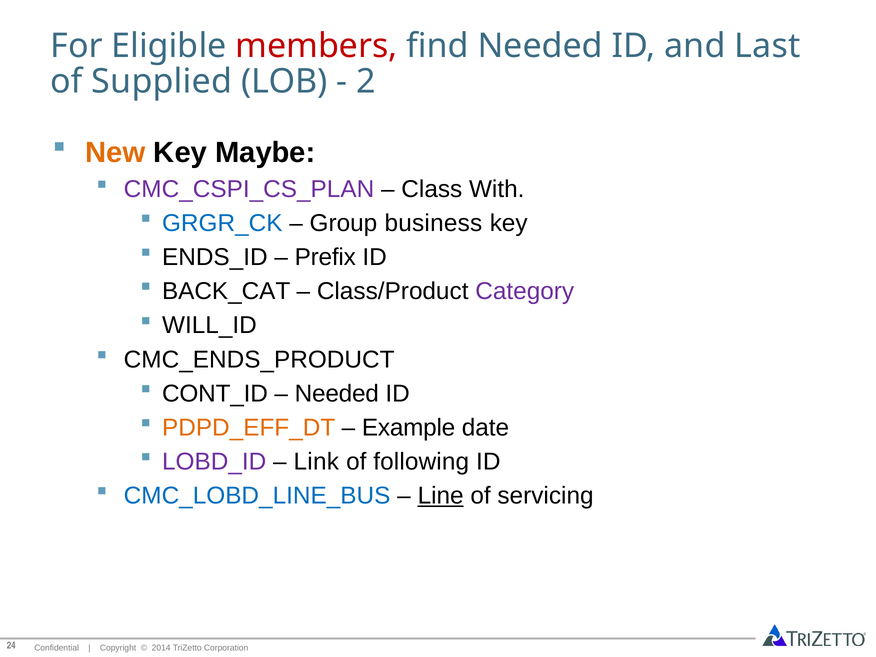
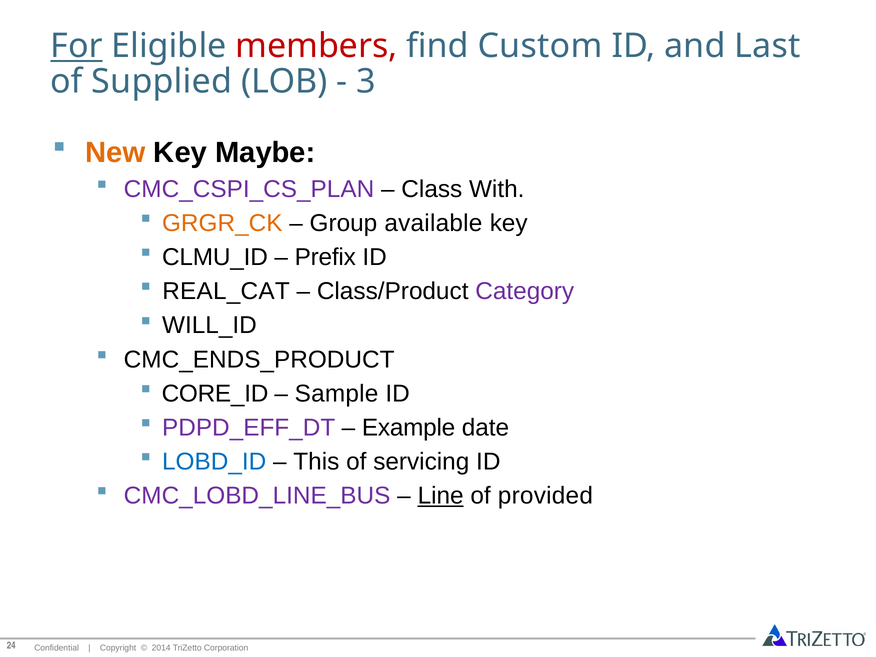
For underline: none -> present
find Needed: Needed -> Custom
2: 2 -> 3
GRGR_CK colour: blue -> orange
business: business -> available
ENDS_ID: ENDS_ID -> CLMU_ID
BACK_CAT: BACK_CAT -> REAL_CAT
CONT_ID: CONT_ID -> CORE_ID
Needed at (337, 394): Needed -> Sample
PDPD_EFF_DT colour: orange -> purple
LOBD_ID colour: purple -> blue
Link: Link -> This
following: following -> servicing
CMC_LOBD_LINE_BUS colour: blue -> purple
servicing: servicing -> provided
